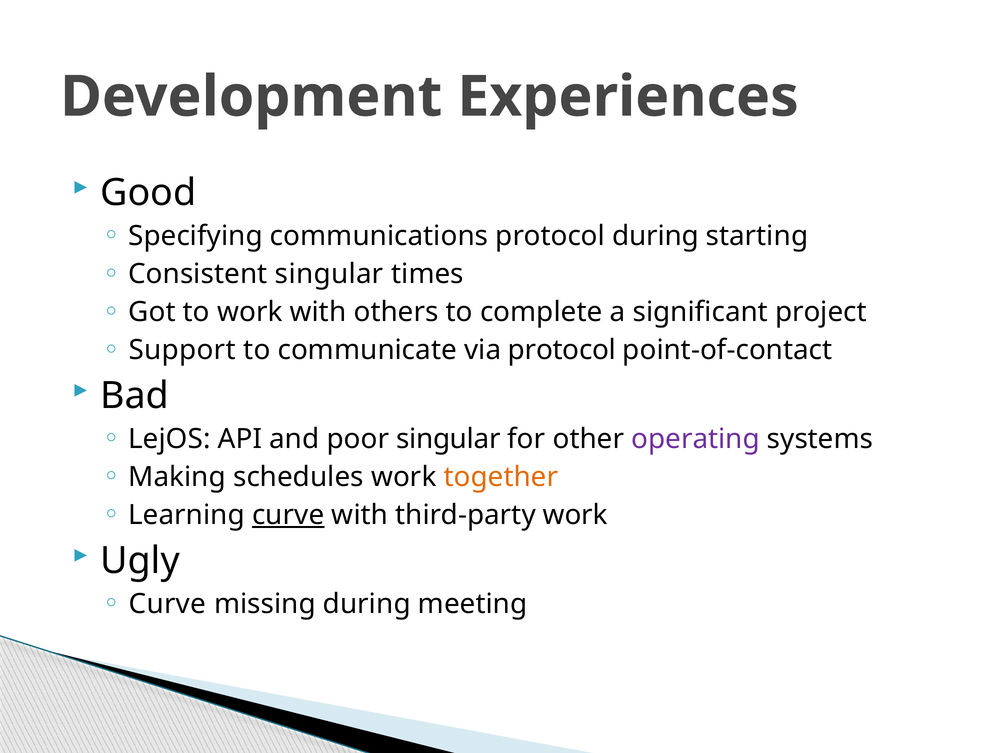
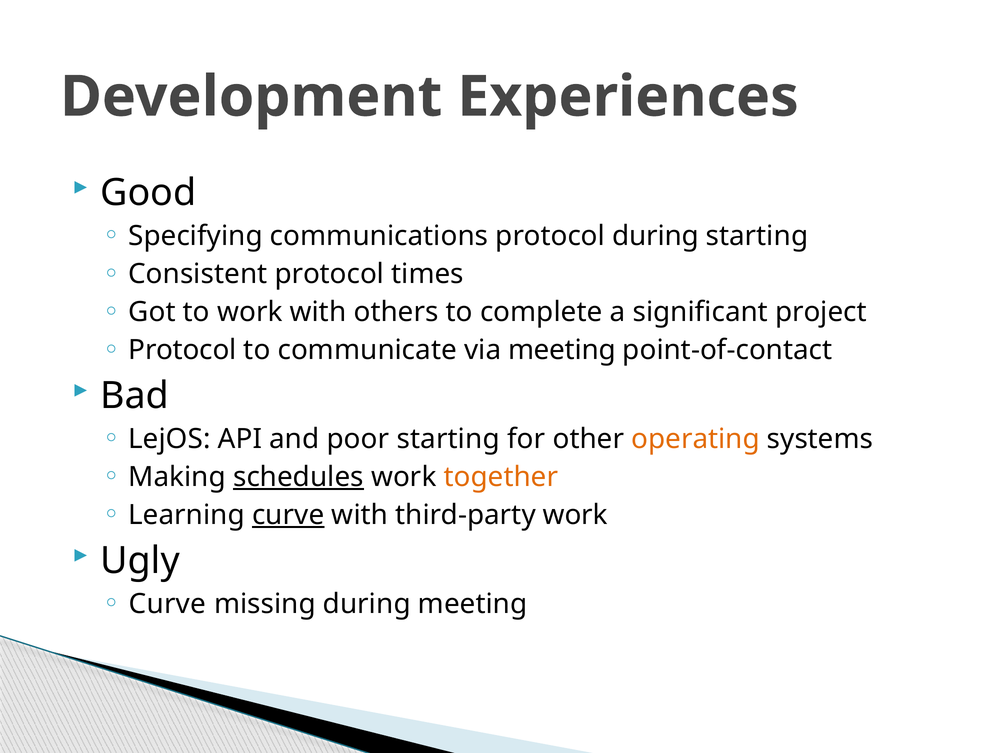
Consistent singular: singular -> protocol
Support at (182, 350): Support -> Protocol
via protocol: protocol -> meeting
poor singular: singular -> starting
operating colour: purple -> orange
schedules underline: none -> present
